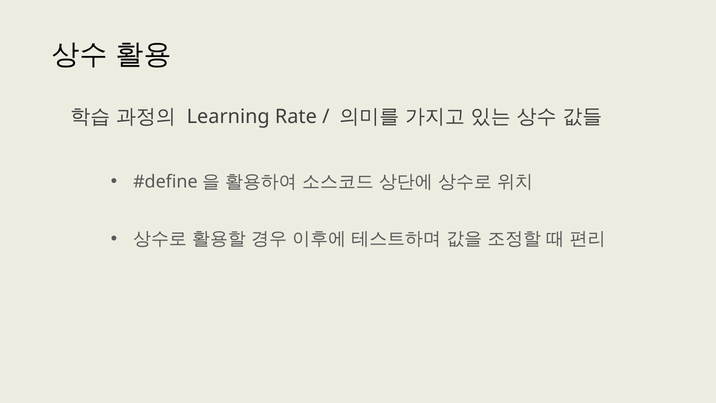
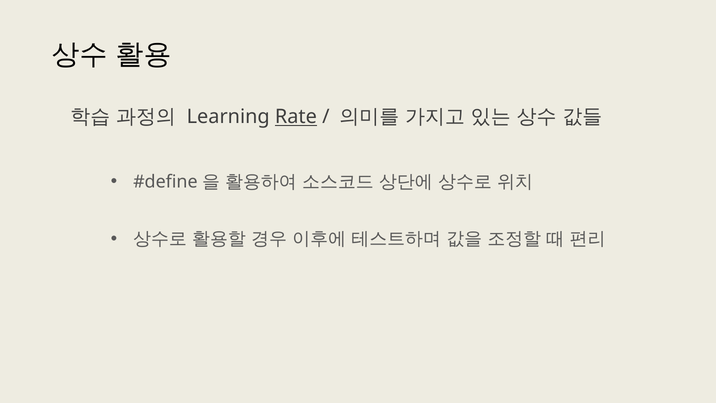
Rate underline: none -> present
